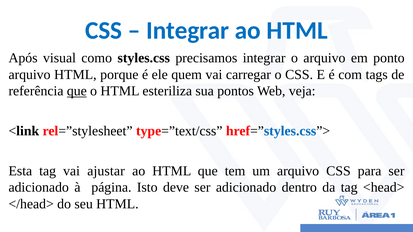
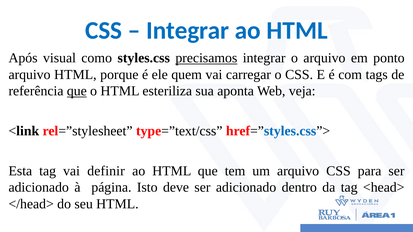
precisamos underline: none -> present
pontos: pontos -> aponta
ajustar: ajustar -> definir
